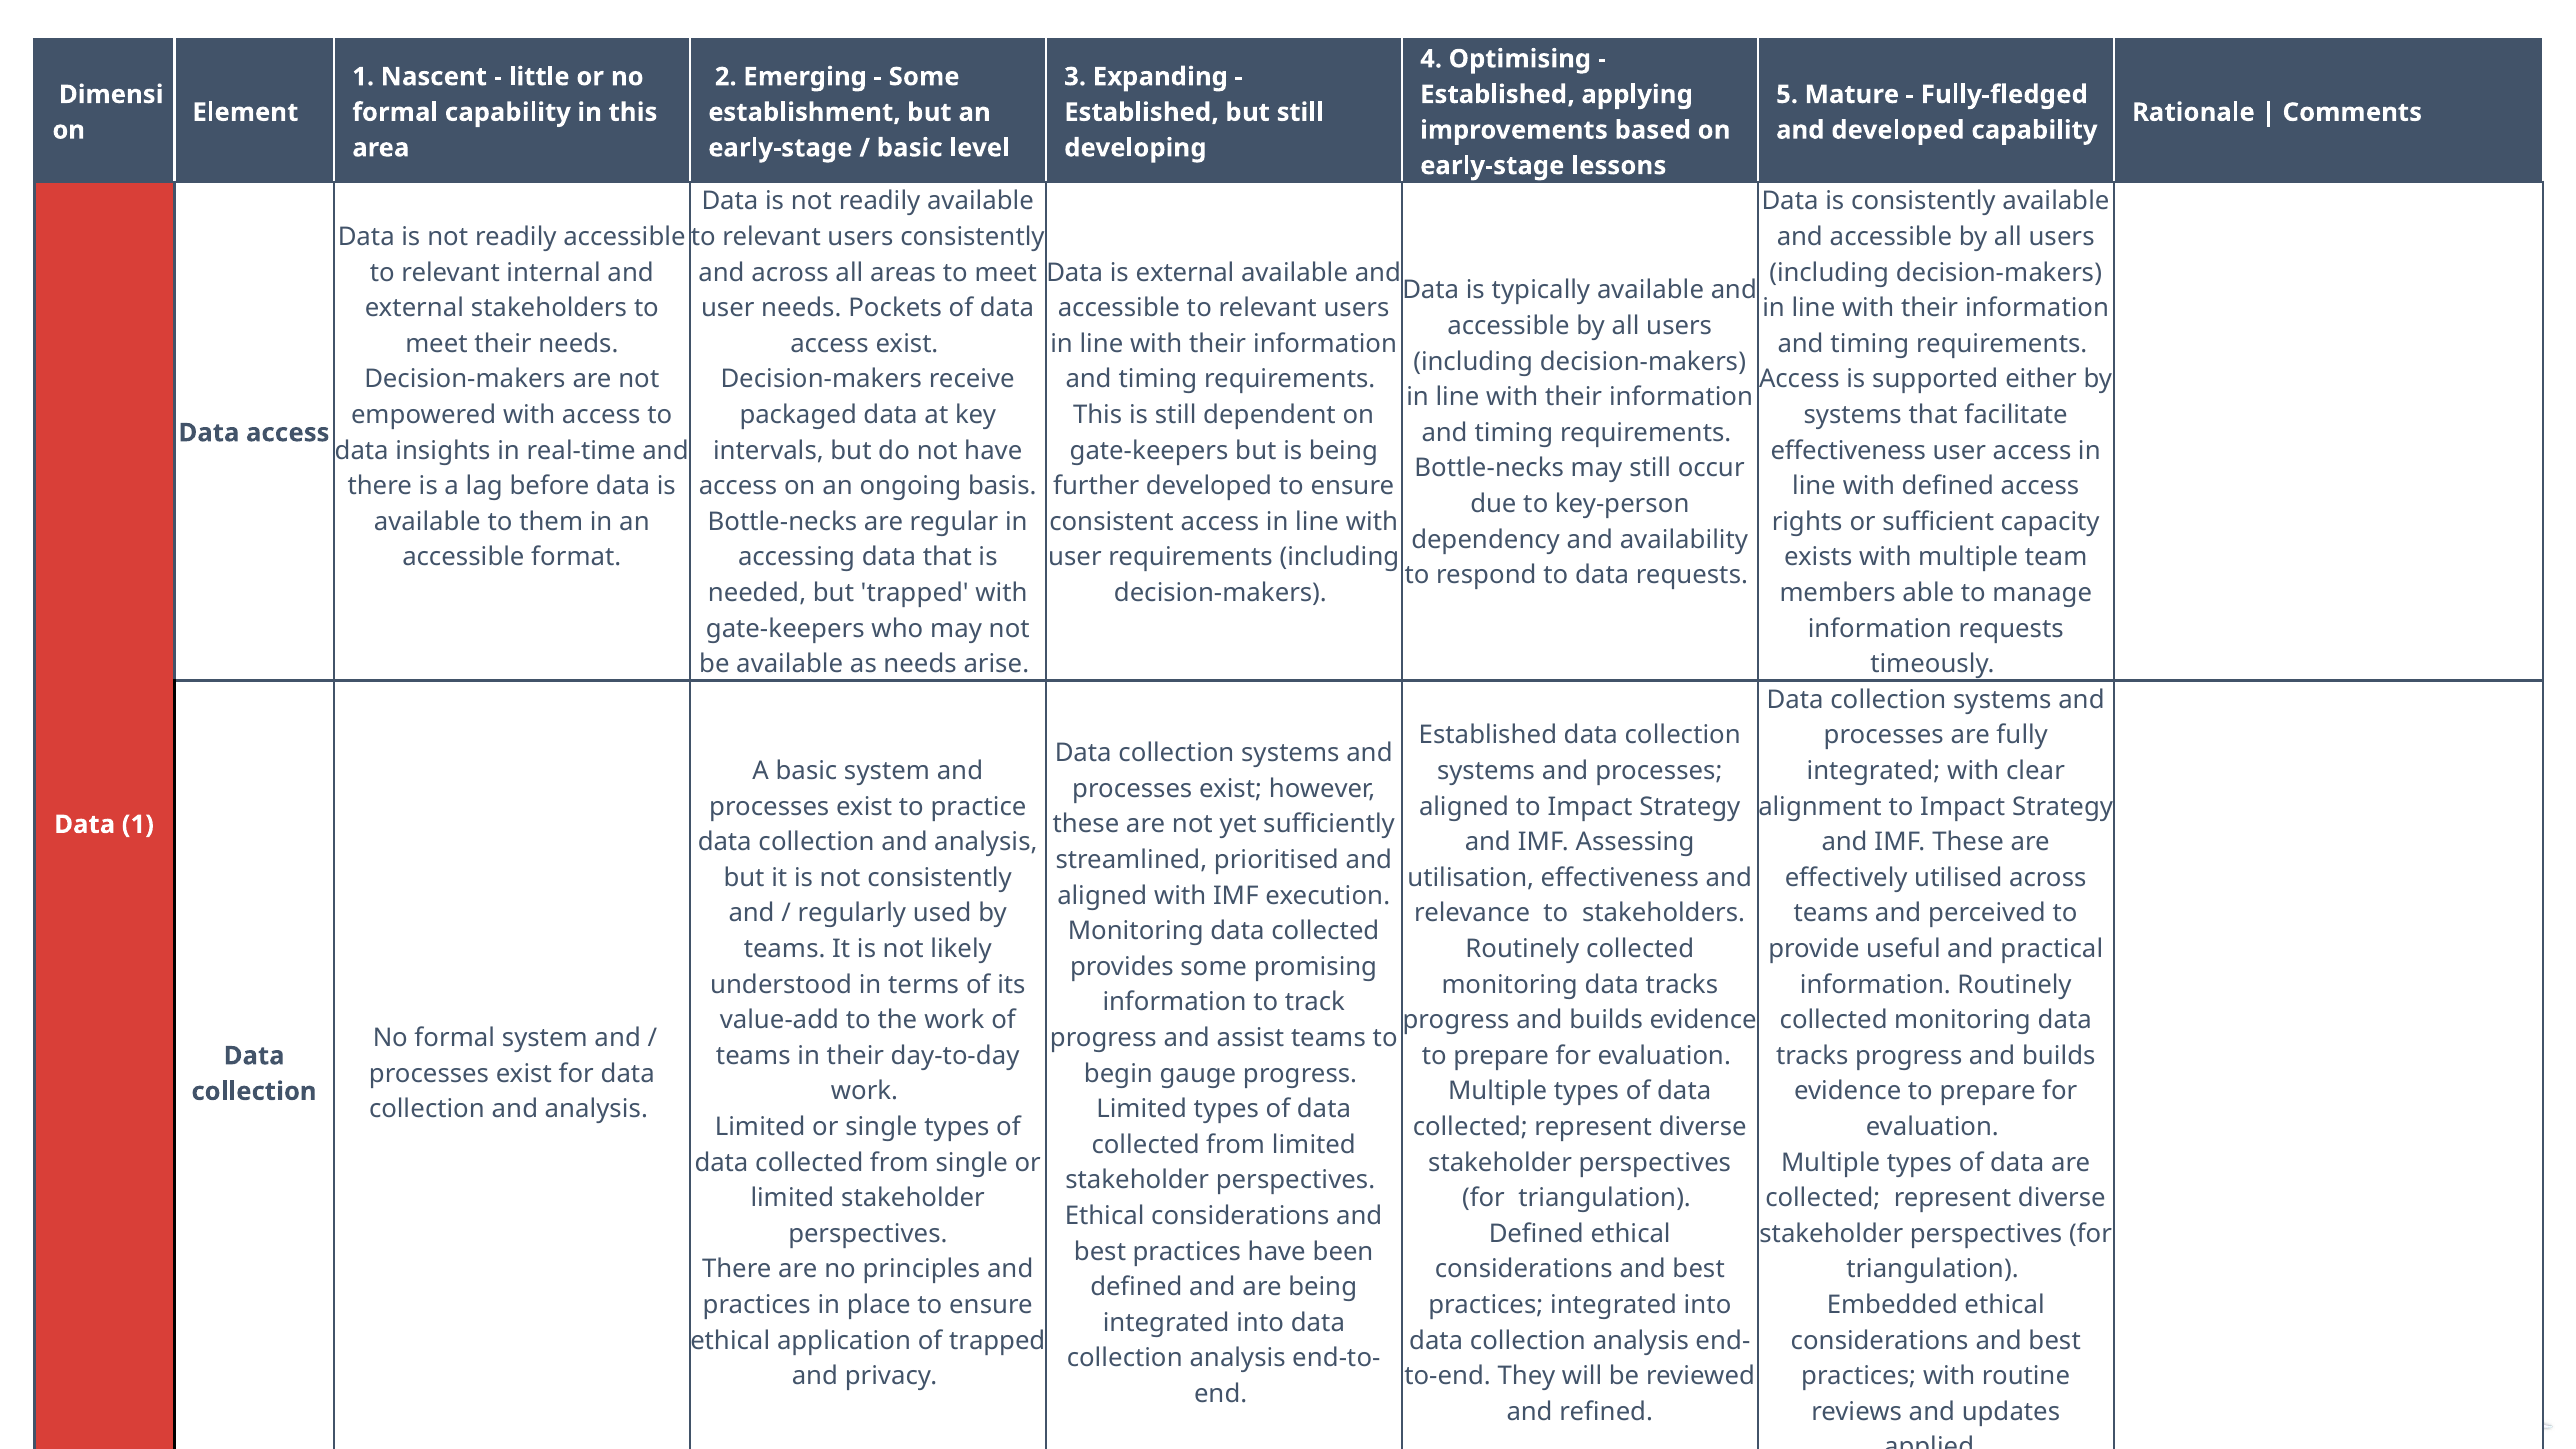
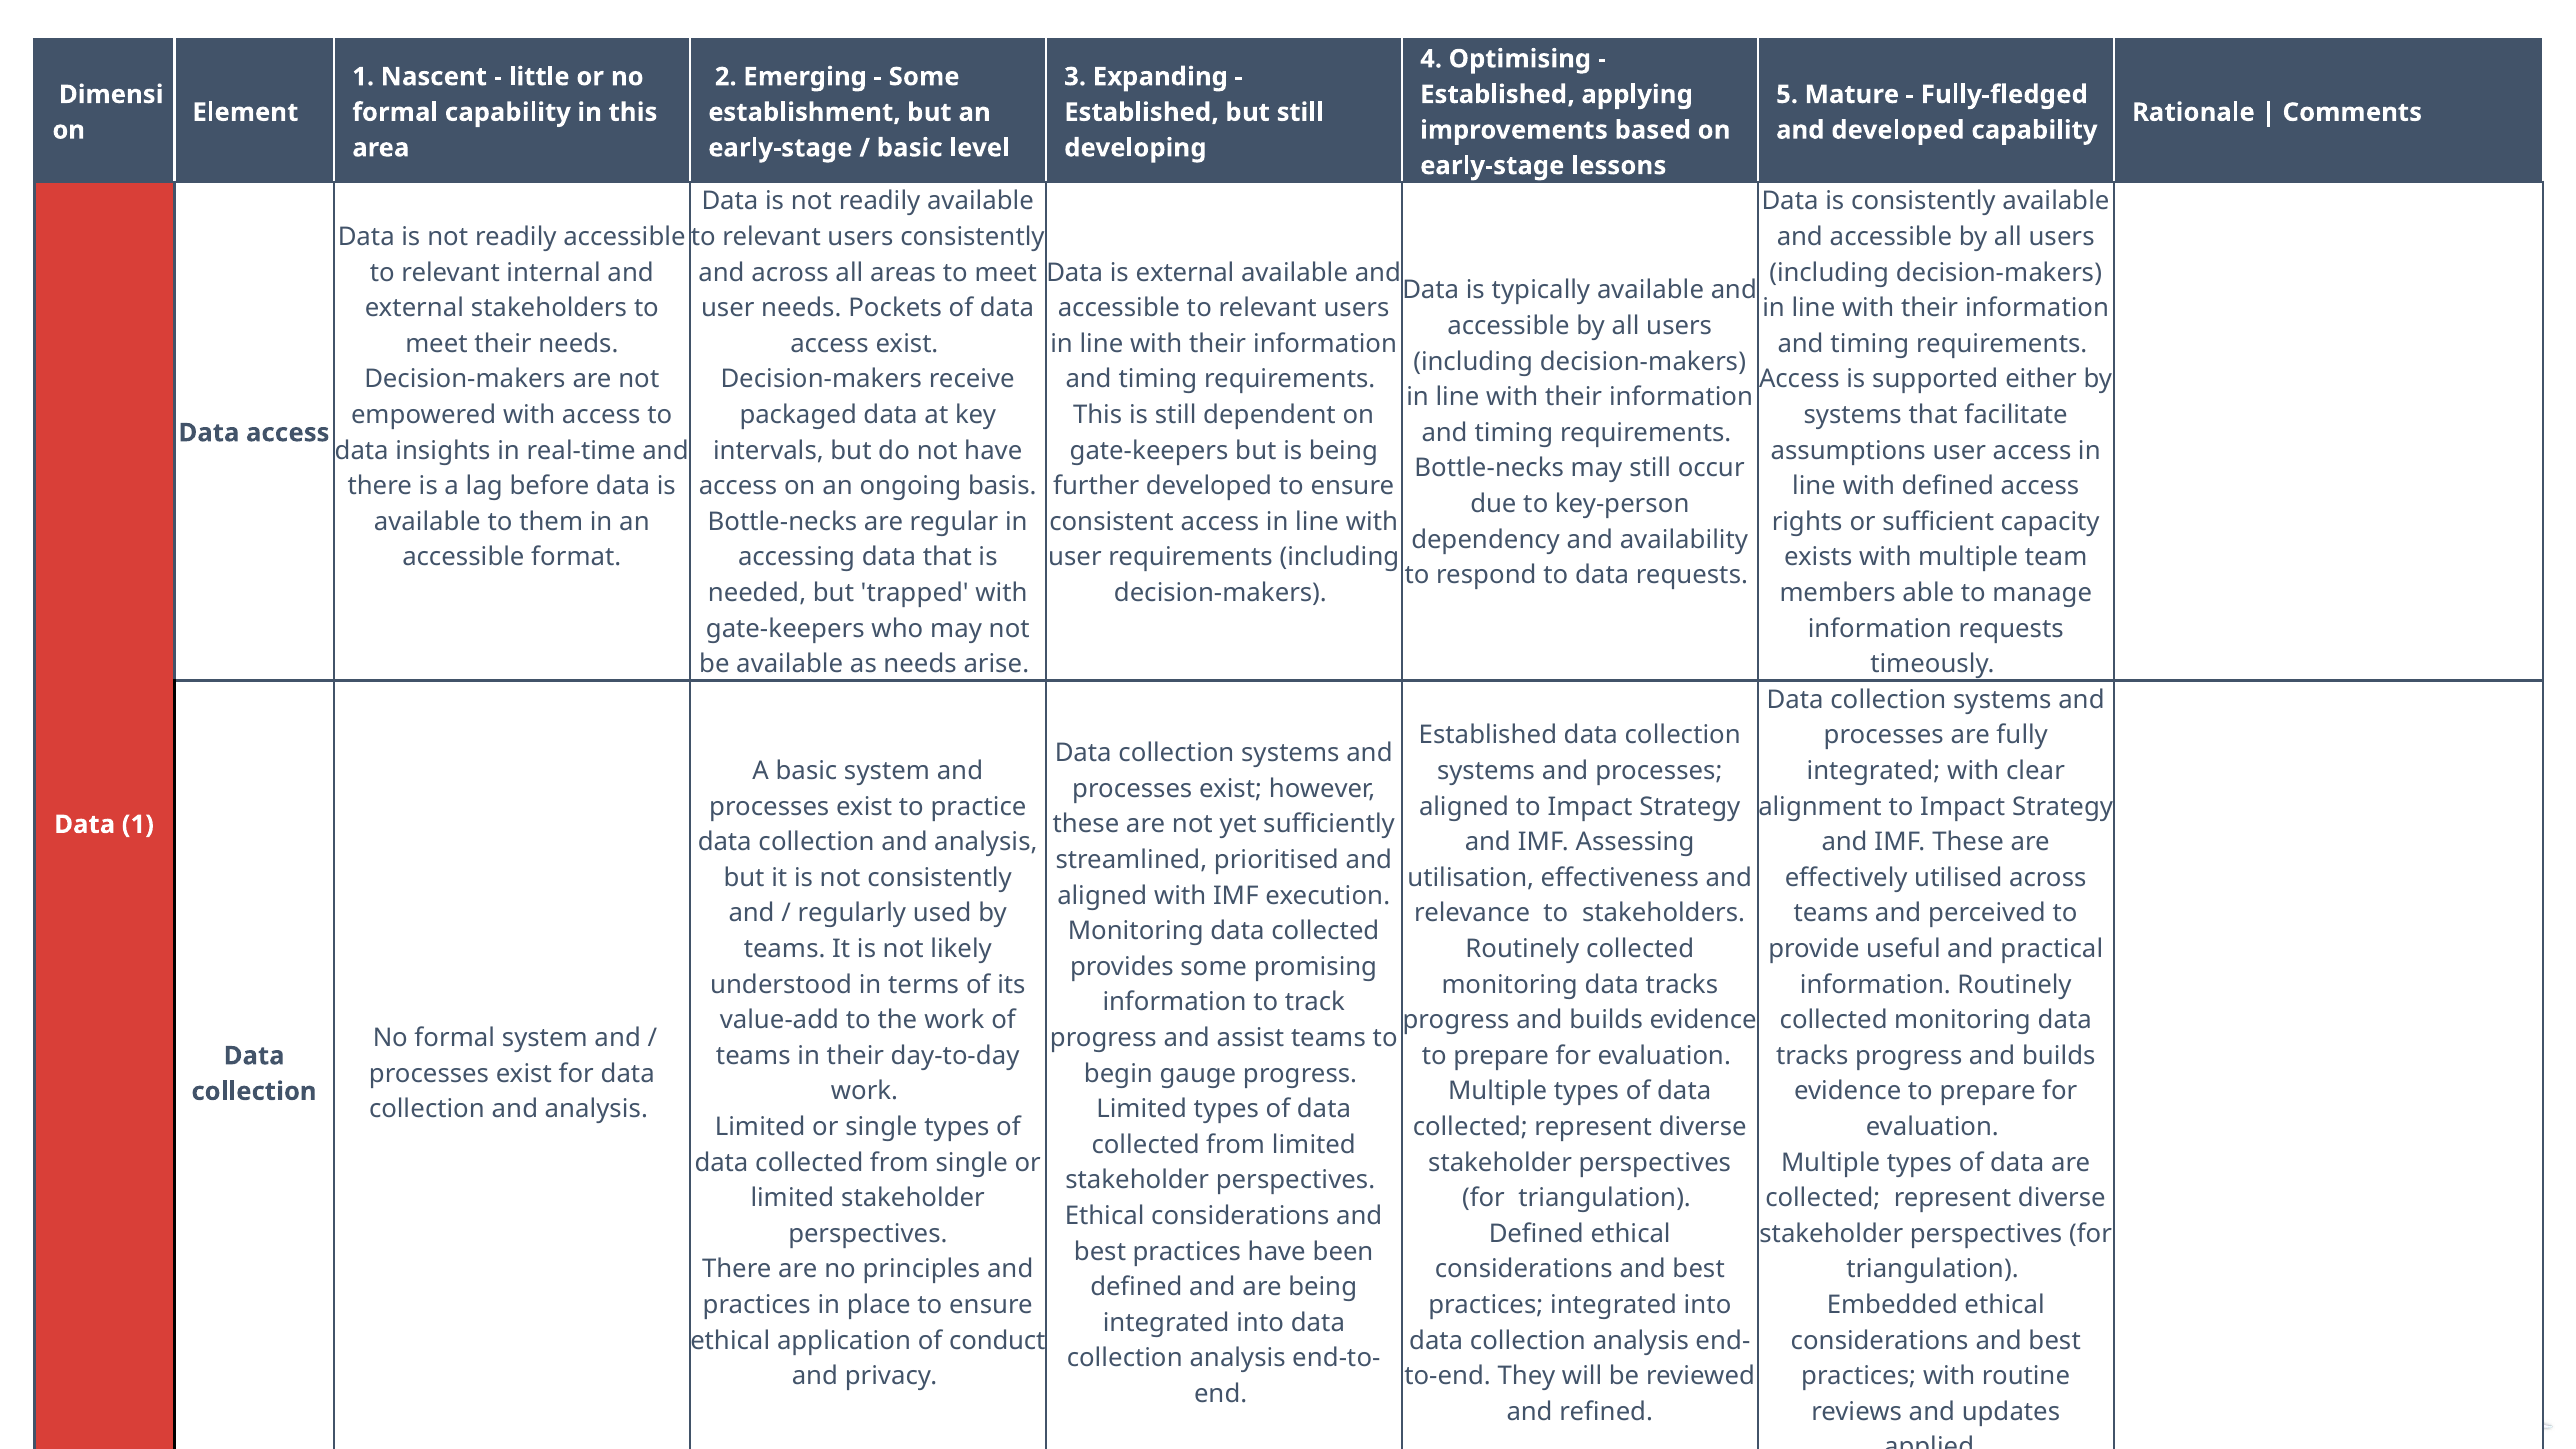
effectiveness at (1848, 451): effectiveness -> assumptions
of trapped: trapped -> conduct
